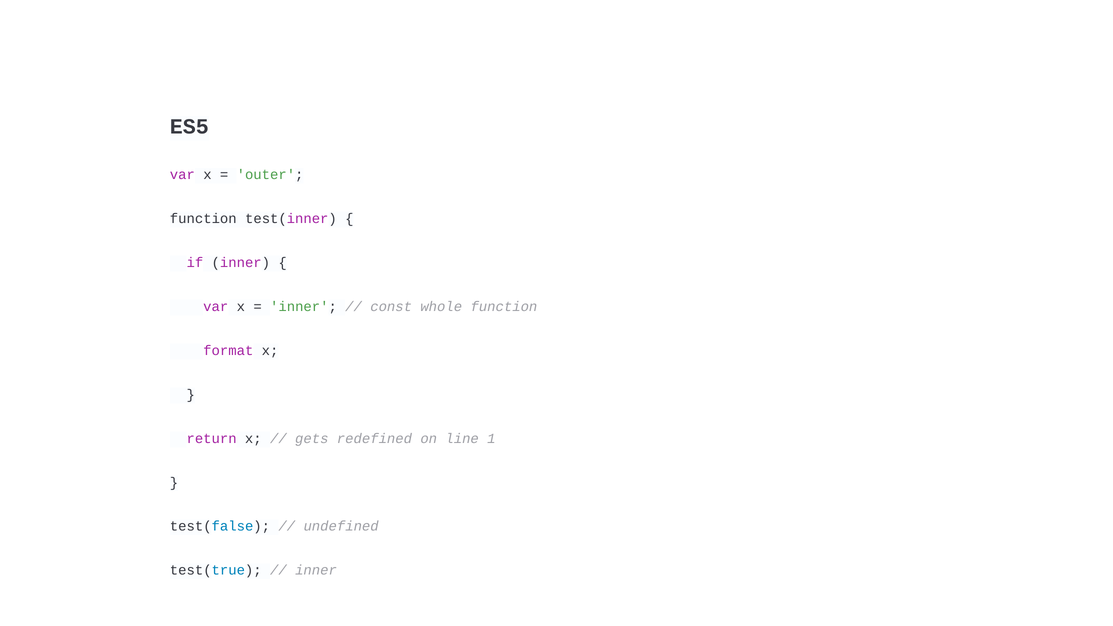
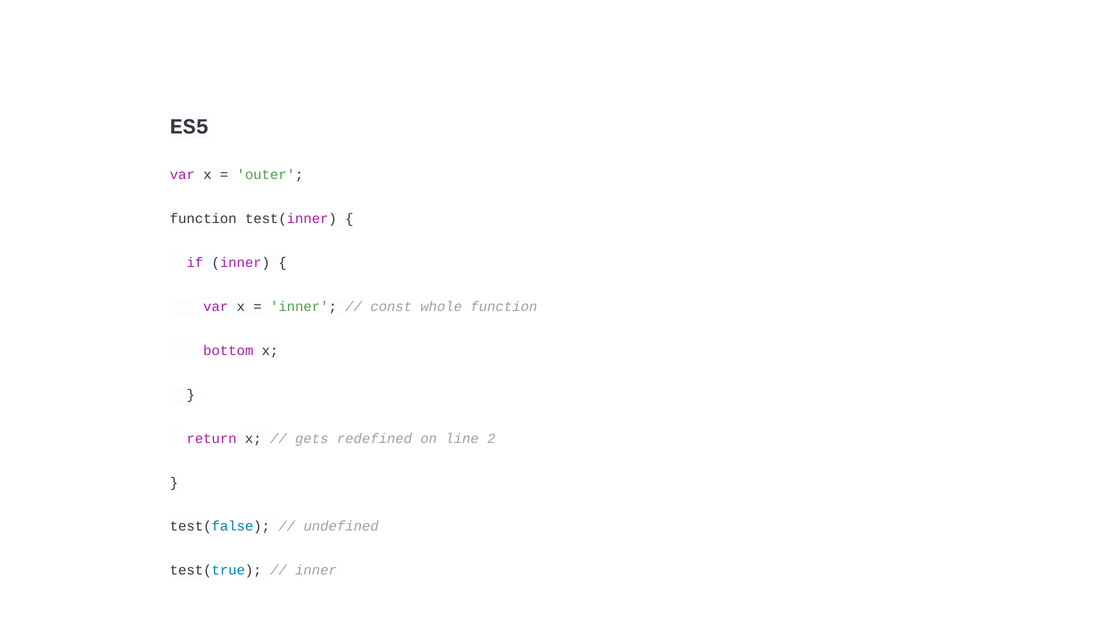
format: format -> bottom
1: 1 -> 2
